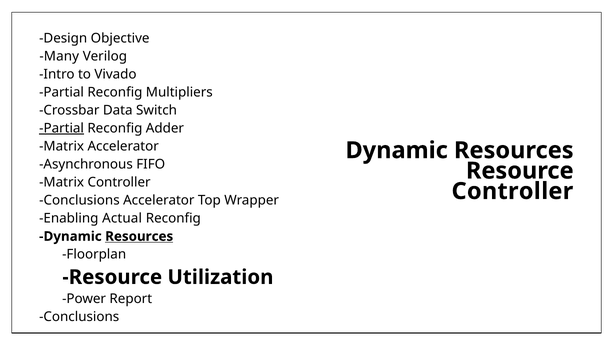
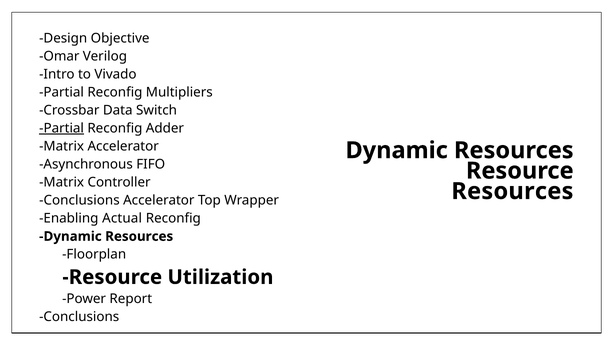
Many: Many -> Omar
Controller at (512, 191): Controller -> Resources
Resources at (139, 236) underline: present -> none
